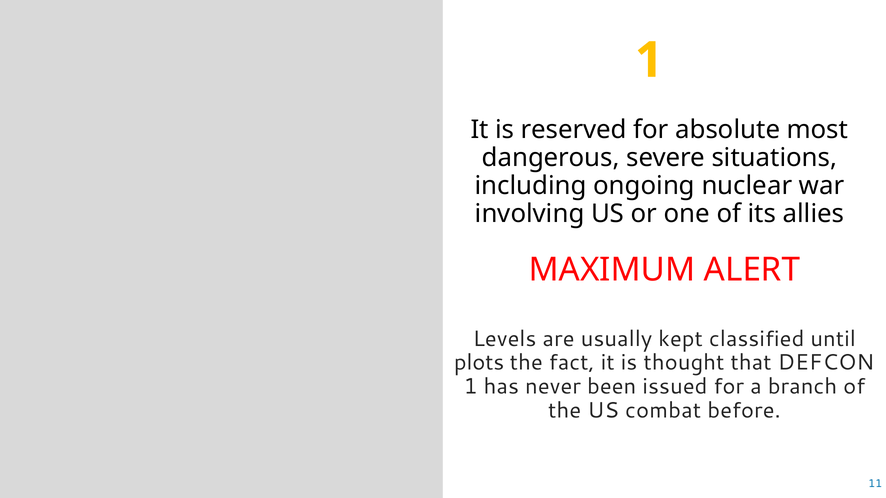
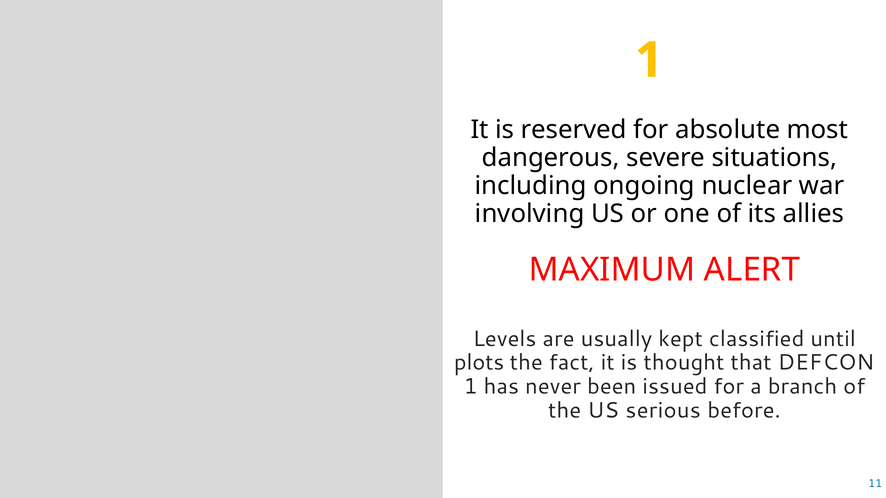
combat: combat -> serious
